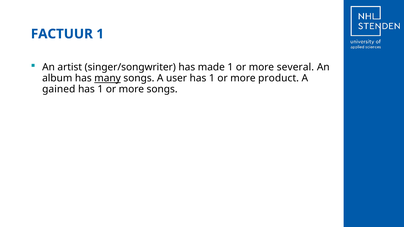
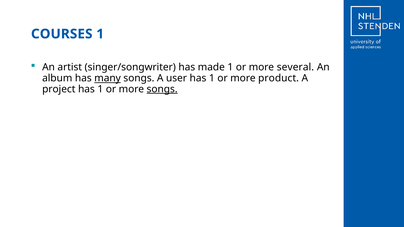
FACTUUR: FACTUUR -> COURSES
gained: gained -> project
songs at (162, 89) underline: none -> present
